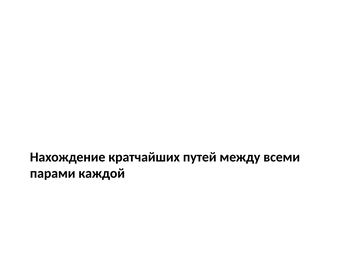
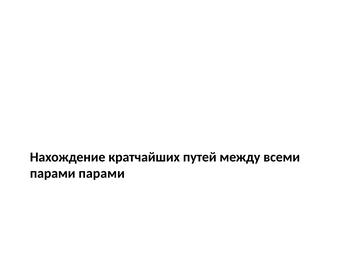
парами каждой: каждой -> парами
